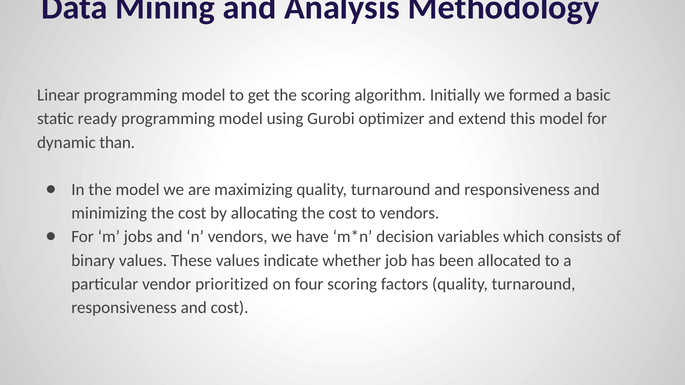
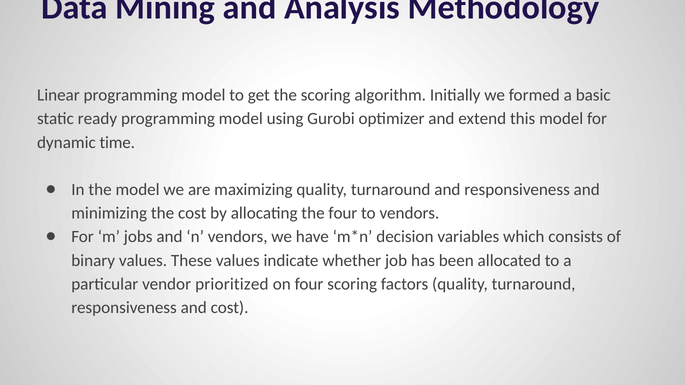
than: than -> time
allocating the cost: cost -> four
